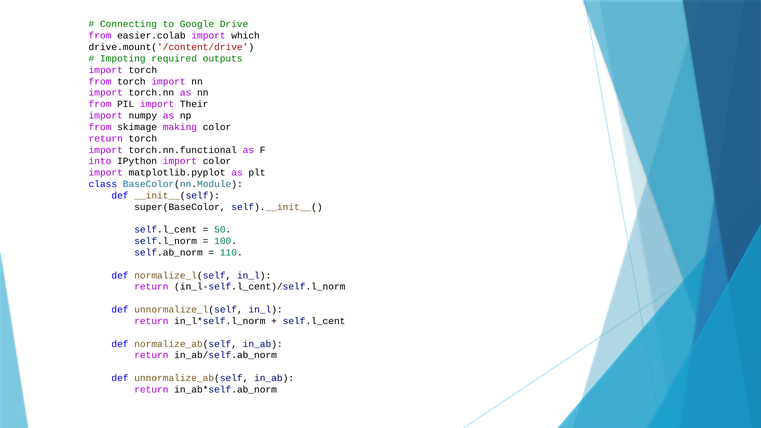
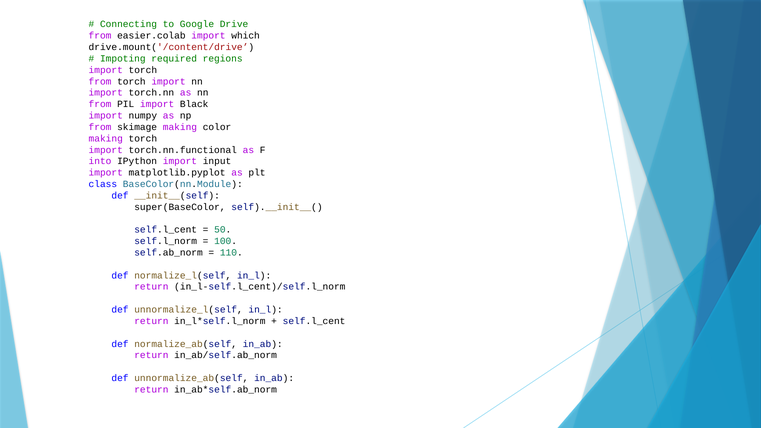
outputs: outputs -> regions
Their: Their -> Black
return at (106, 138): return -> making
import color: color -> input
